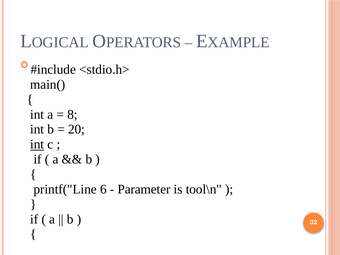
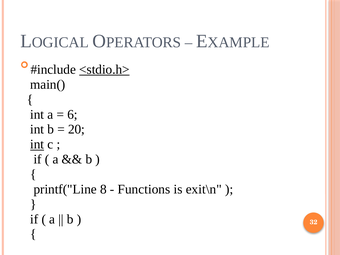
<stdio.h> underline: none -> present
8: 8 -> 6
6: 6 -> 8
Parameter: Parameter -> Functions
tool\n: tool\n -> exit\n
